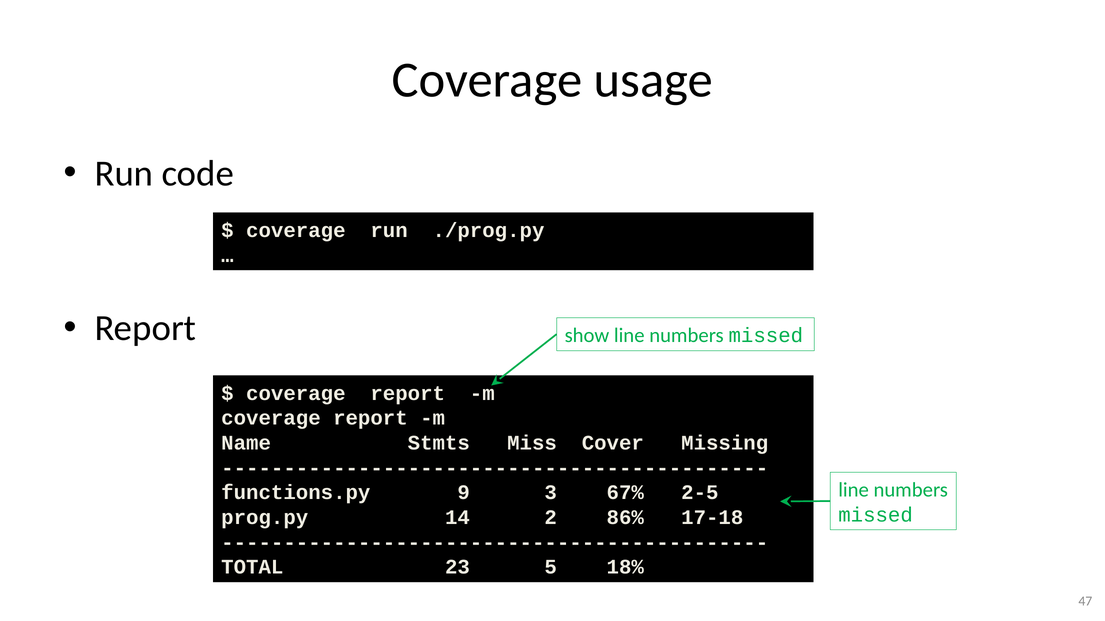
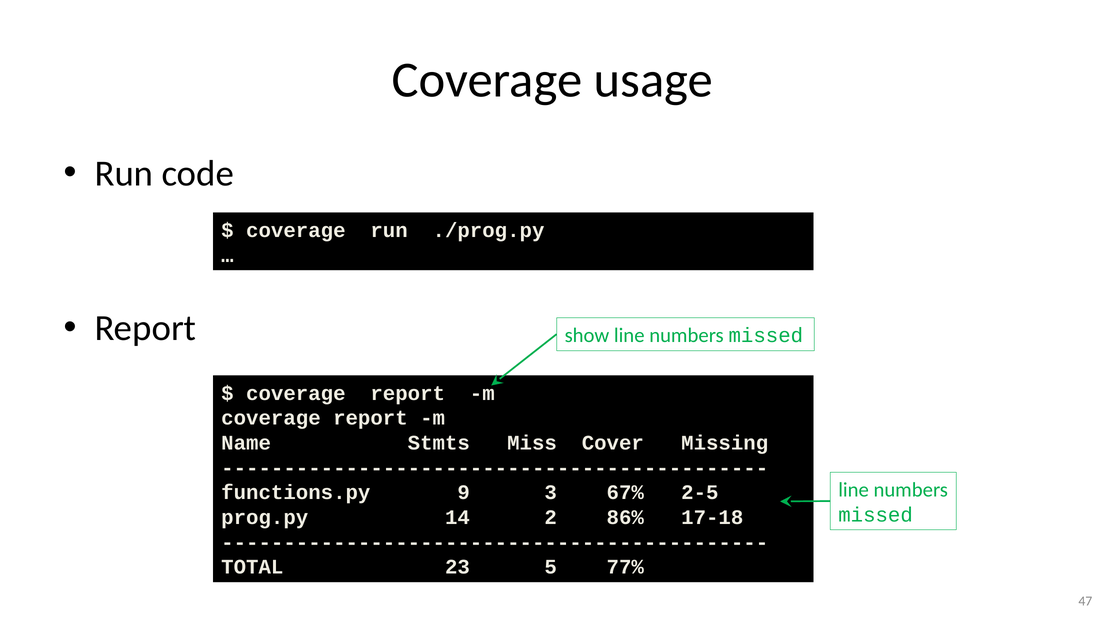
18%: 18% -> 77%
